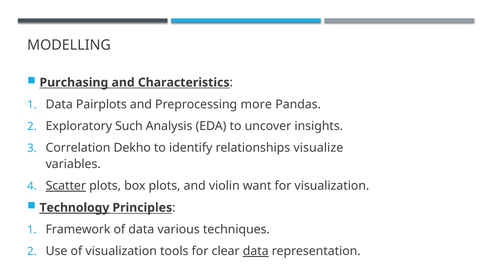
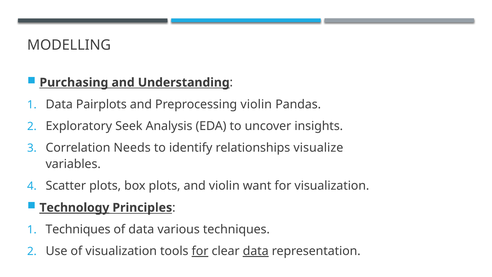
Characteristics: Characteristics -> Understanding
Preprocessing more: more -> violin
Such: Such -> Seek
Dekho: Dekho -> Needs
Scatter underline: present -> none
Framework at (78, 229): Framework -> Techniques
for at (200, 251) underline: none -> present
